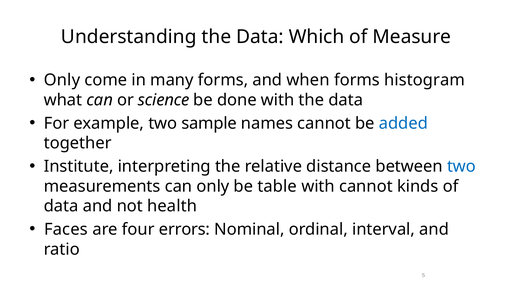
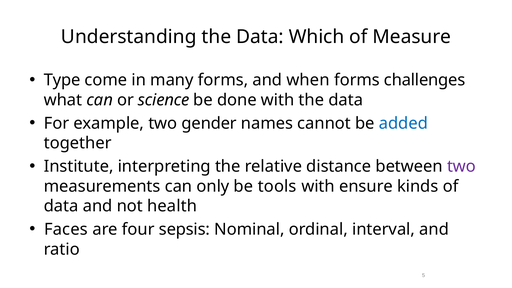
Only at (62, 80): Only -> Type
histogram: histogram -> challenges
sample: sample -> gender
two at (461, 166) colour: blue -> purple
table: table -> tools
with cannot: cannot -> ensure
errors: errors -> sepsis
